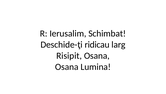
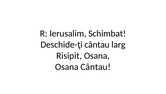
Deschide-ţi ridicau: ridicau -> cântau
Osana Lumina: Lumina -> Cântau
